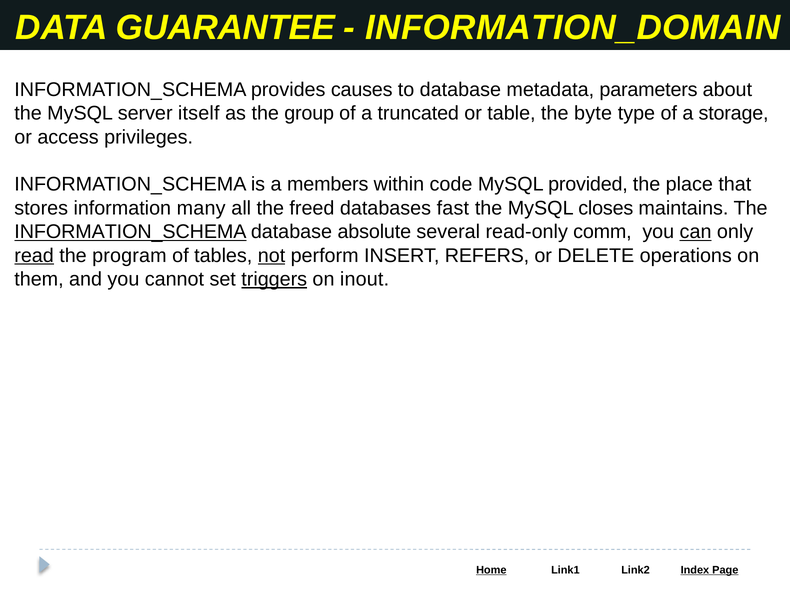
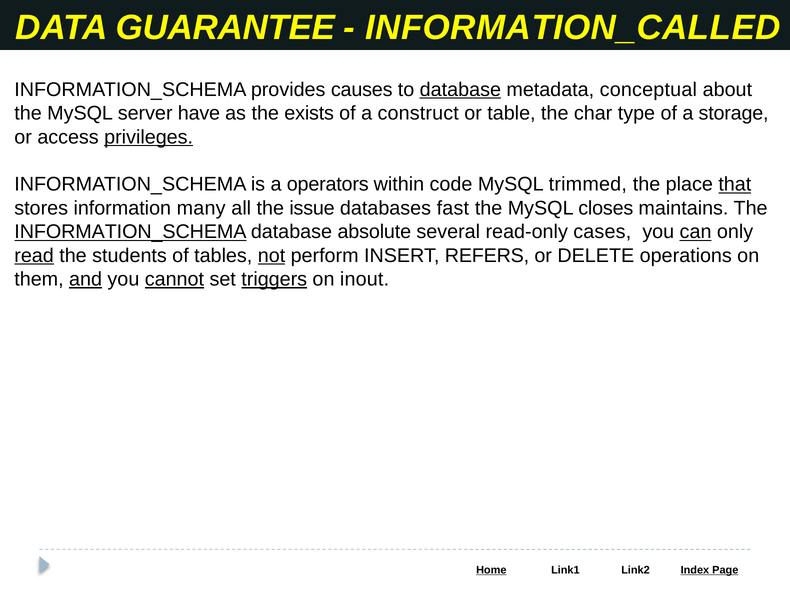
INFORMATION_DOMAIN: INFORMATION_DOMAIN -> INFORMATION_CALLED
database at (460, 89) underline: none -> present
parameters: parameters -> conceptual
itself: itself -> have
group: group -> exists
truncated: truncated -> construct
byte: byte -> char
privileges underline: none -> present
members: members -> operators
provided: provided -> trimmed
that underline: none -> present
freed: freed -> issue
comm: comm -> cases
program: program -> students
and underline: none -> present
cannot underline: none -> present
